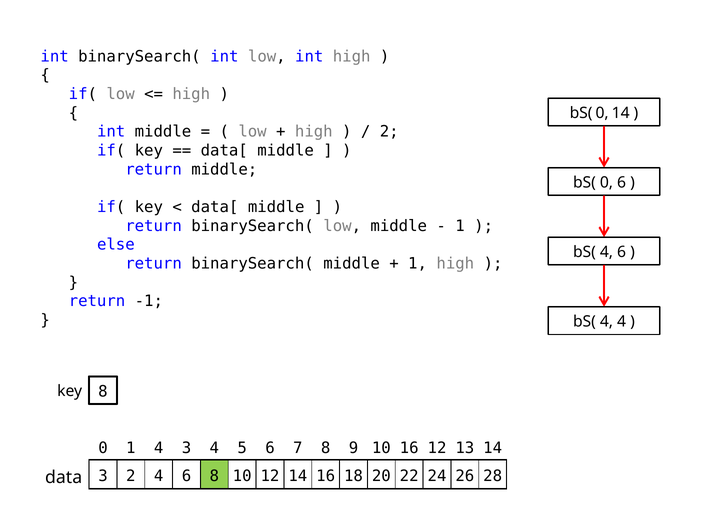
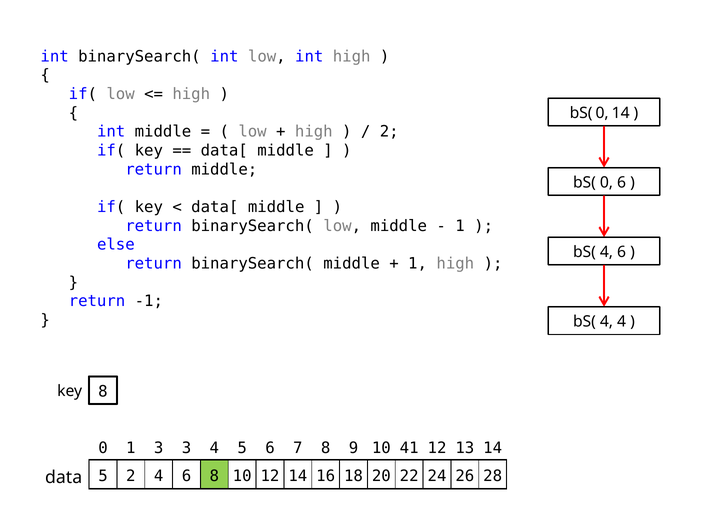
1 4: 4 -> 3
10 16: 16 -> 41
data 3: 3 -> 5
